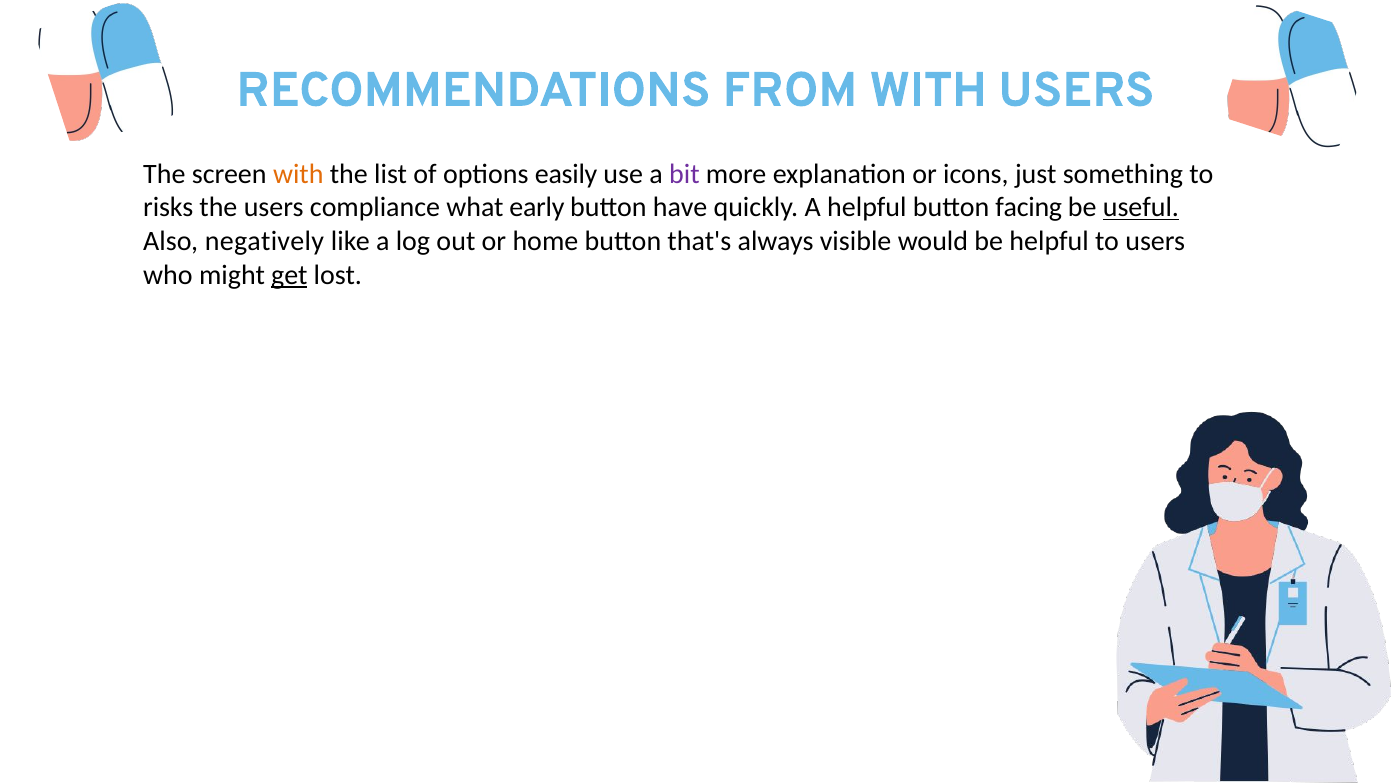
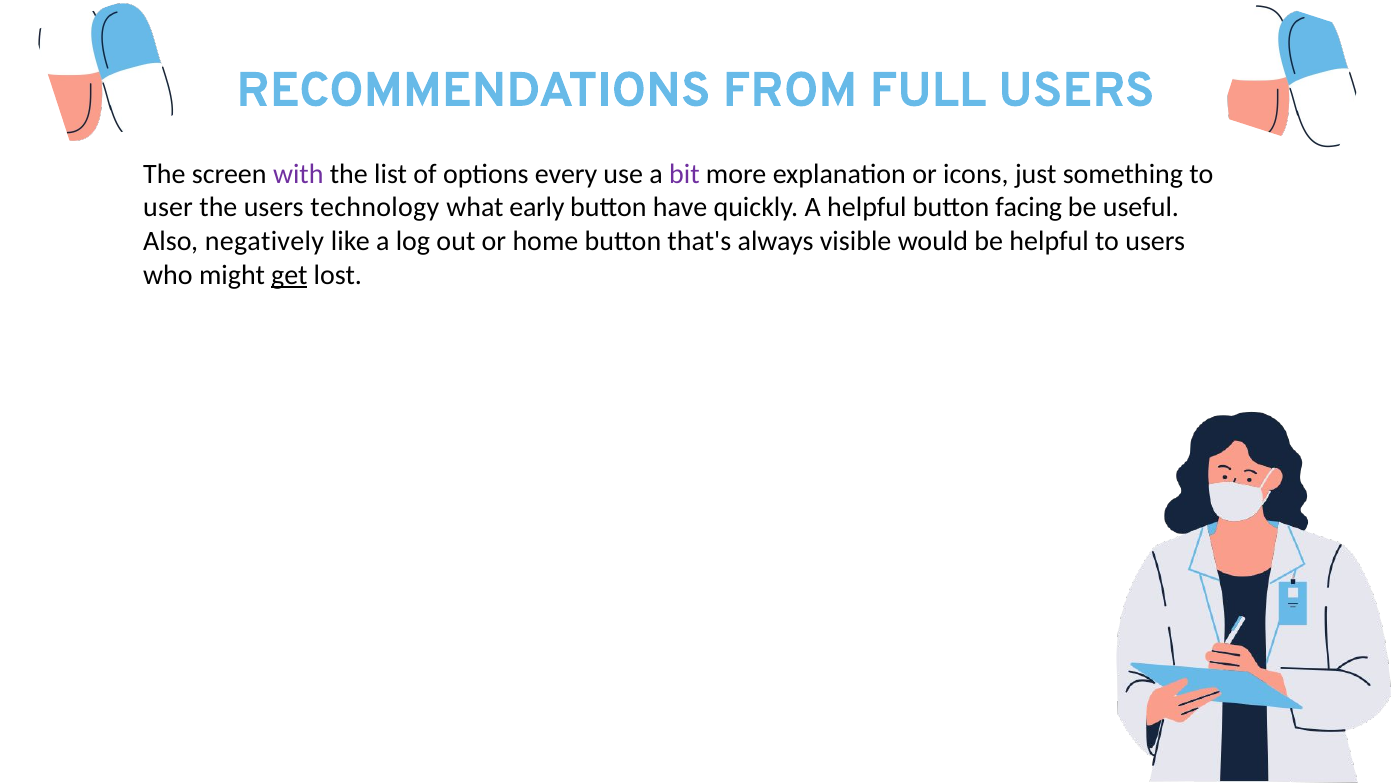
FROM WITH: WITH -> FULL
with at (298, 174) colour: orange -> purple
easily: easily -> every
risks: risks -> user
compliance: compliance -> technology
useful underline: present -> none
